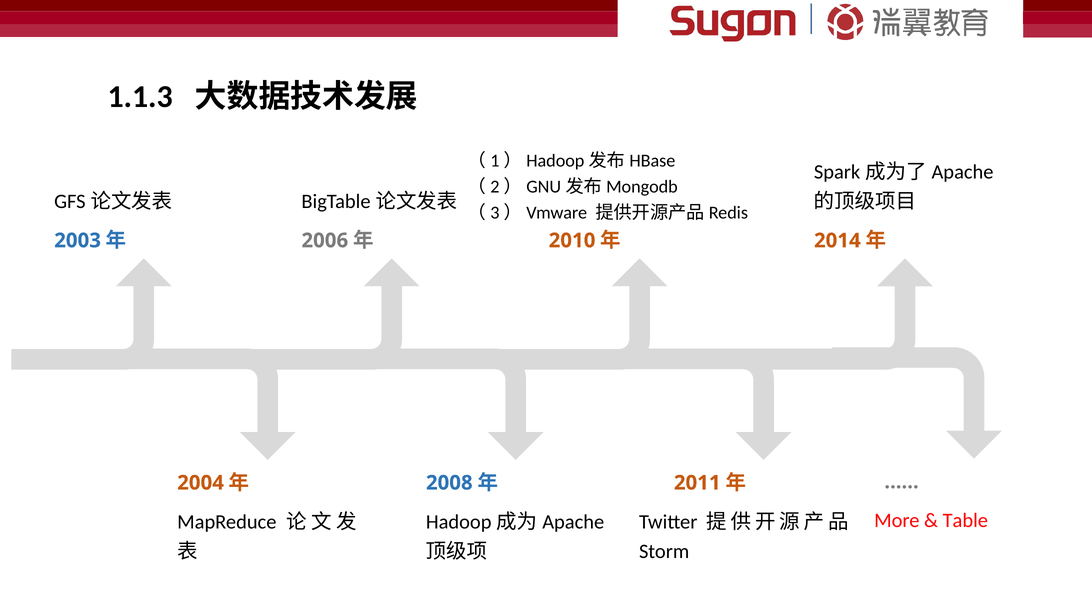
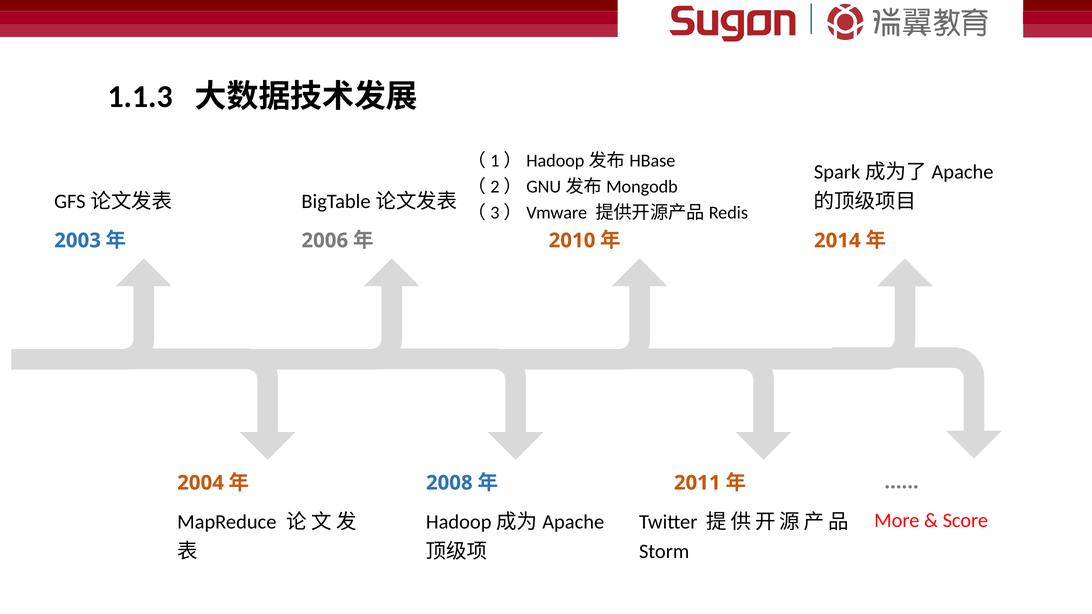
Table: Table -> Score
